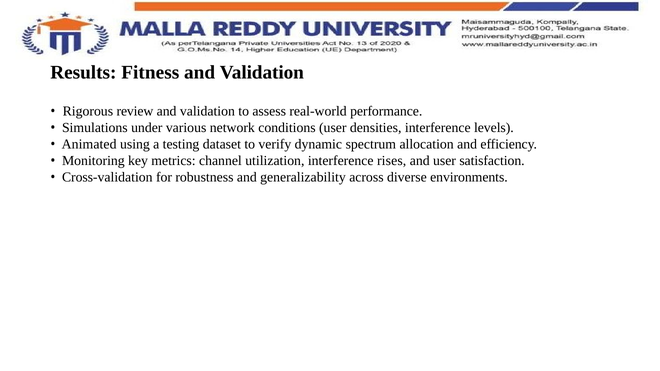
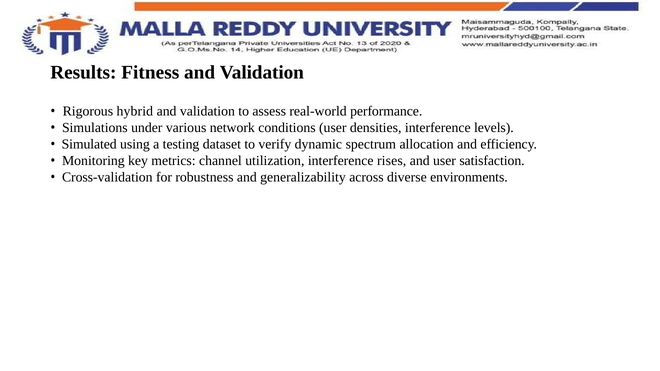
review: review -> hybrid
Animated: Animated -> Simulated
